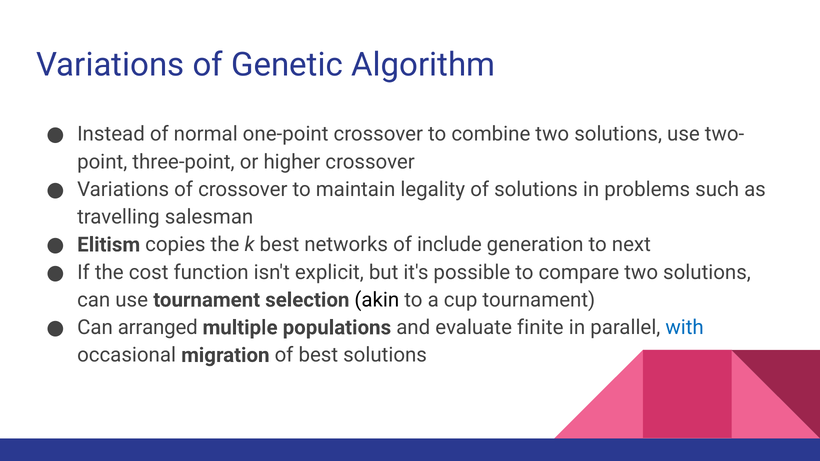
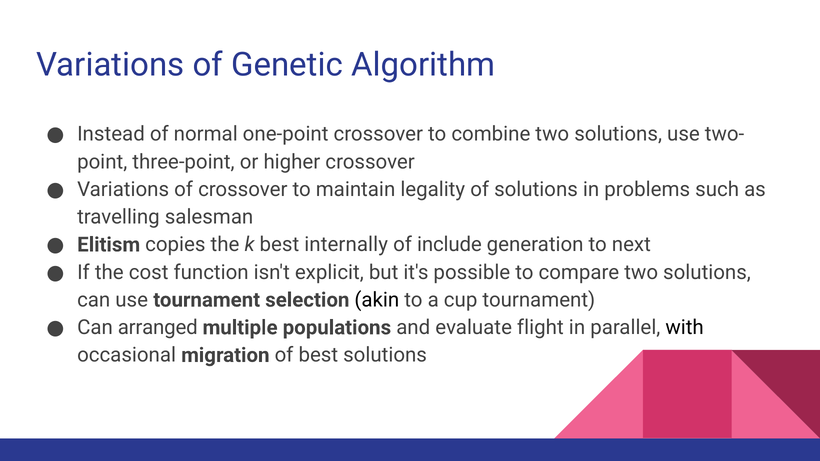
networks: networks -> internally
finite: finite -> flight
with colour: blue -> black
